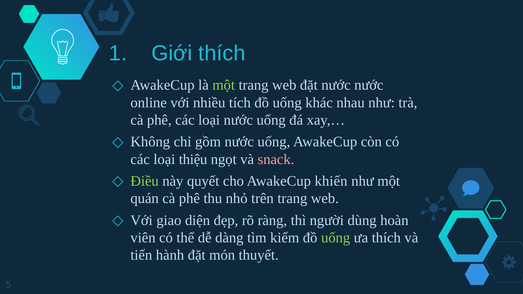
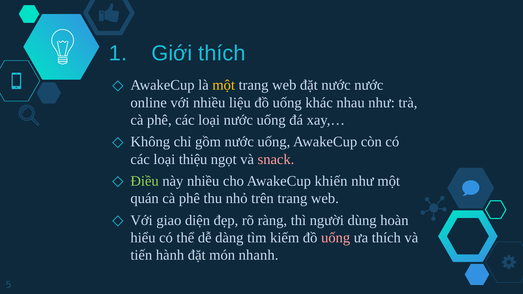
một at (224, 85) colour: light green -> yellow
tích: tích -> liệu
này quyết: quyết -> nhiều
viên: viên -> hiểu
uống at (336, 238) colour: light green -> pink
thuyết: thuyết -> nhanh
